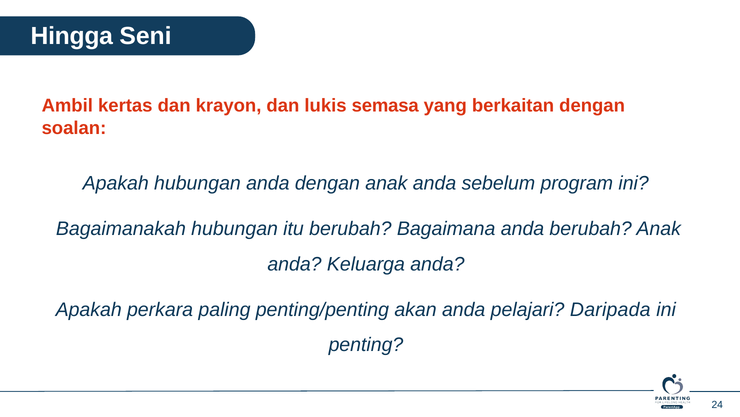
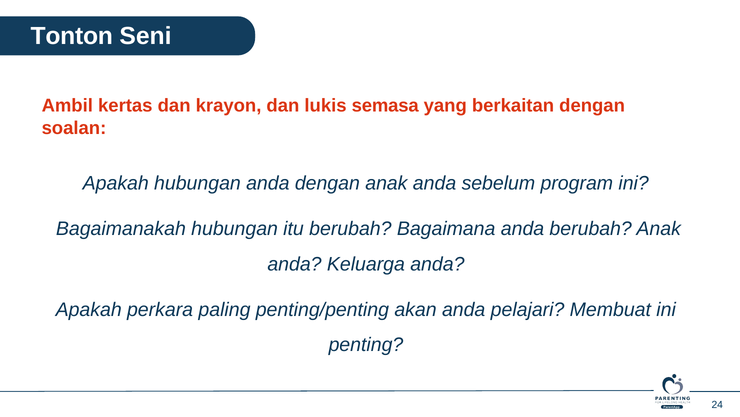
Hingga: Hingga -> Tonton
Daripada: Daripada -> Membuat
